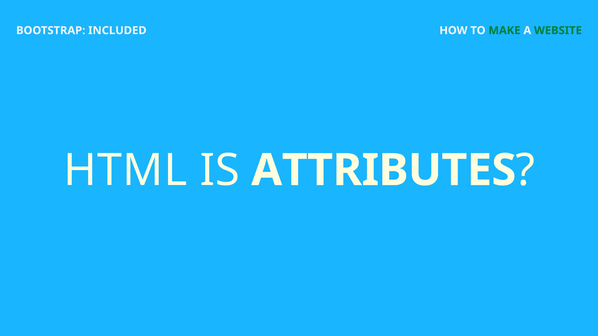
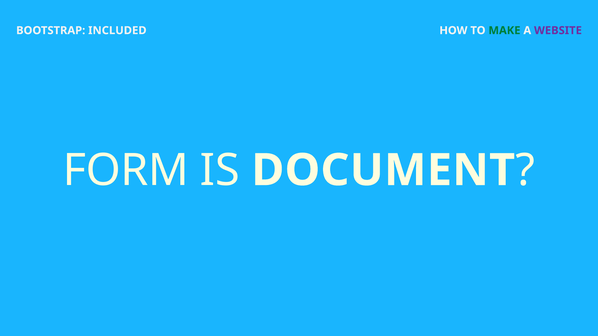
WEBSITE colour: green -> purple
HTML: HTML -> FORM
ATTRIBUTES: ATTRIBUTES -> DOCUMENT
